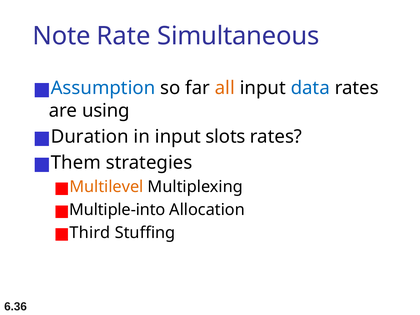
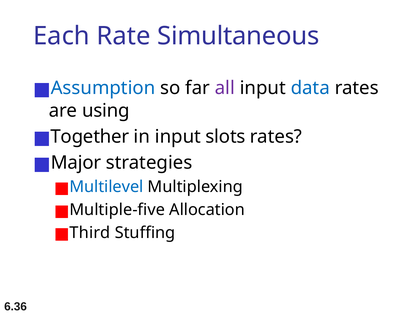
Note: Note -> Each
all colour: orange -> purple
Duration: Duration -> Together
Them: Them -> Major
Multilevel colour: orange -> blue
Multiple-into: Multiple-into -> Multiple-five
